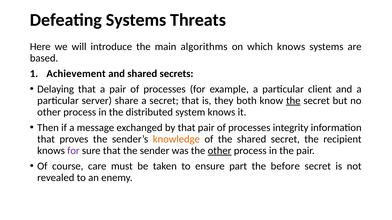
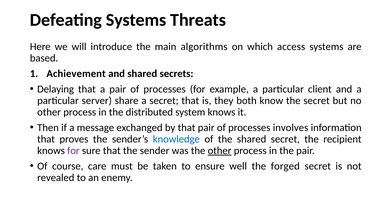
which knows: knows -> access
the at (293, 101) underline: present -> none
integrity: integrity -> involves
knowledge colour: orange -> blue
part: part -> well
before: before -> forged
